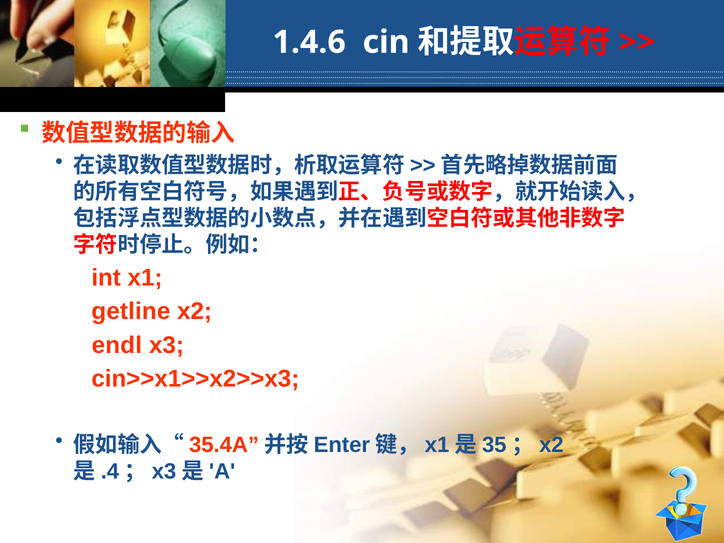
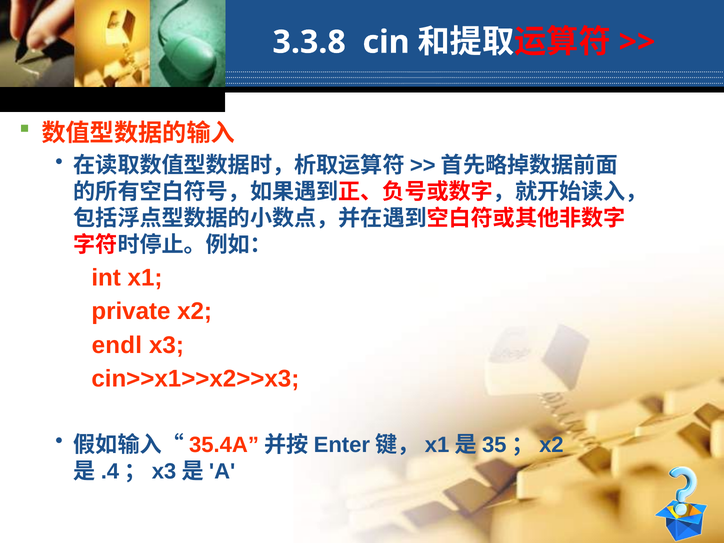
1.4.6: 1.4.6 -> 3.3.8
getline: getline -> private
